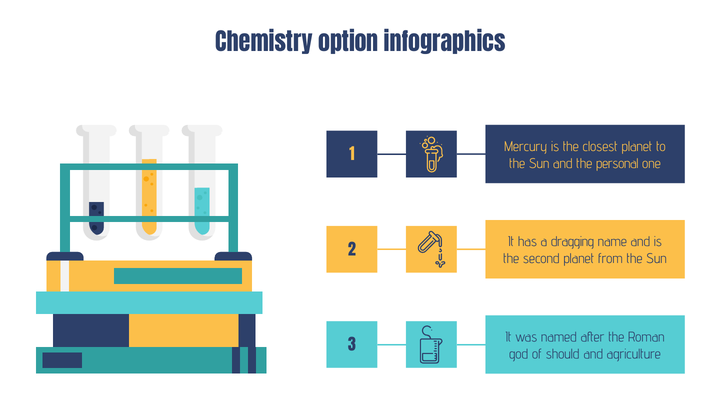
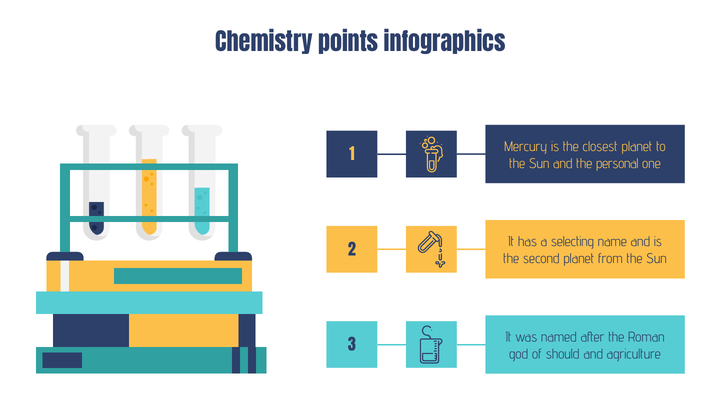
option: option -> points
dragging: dragging -> selecting
